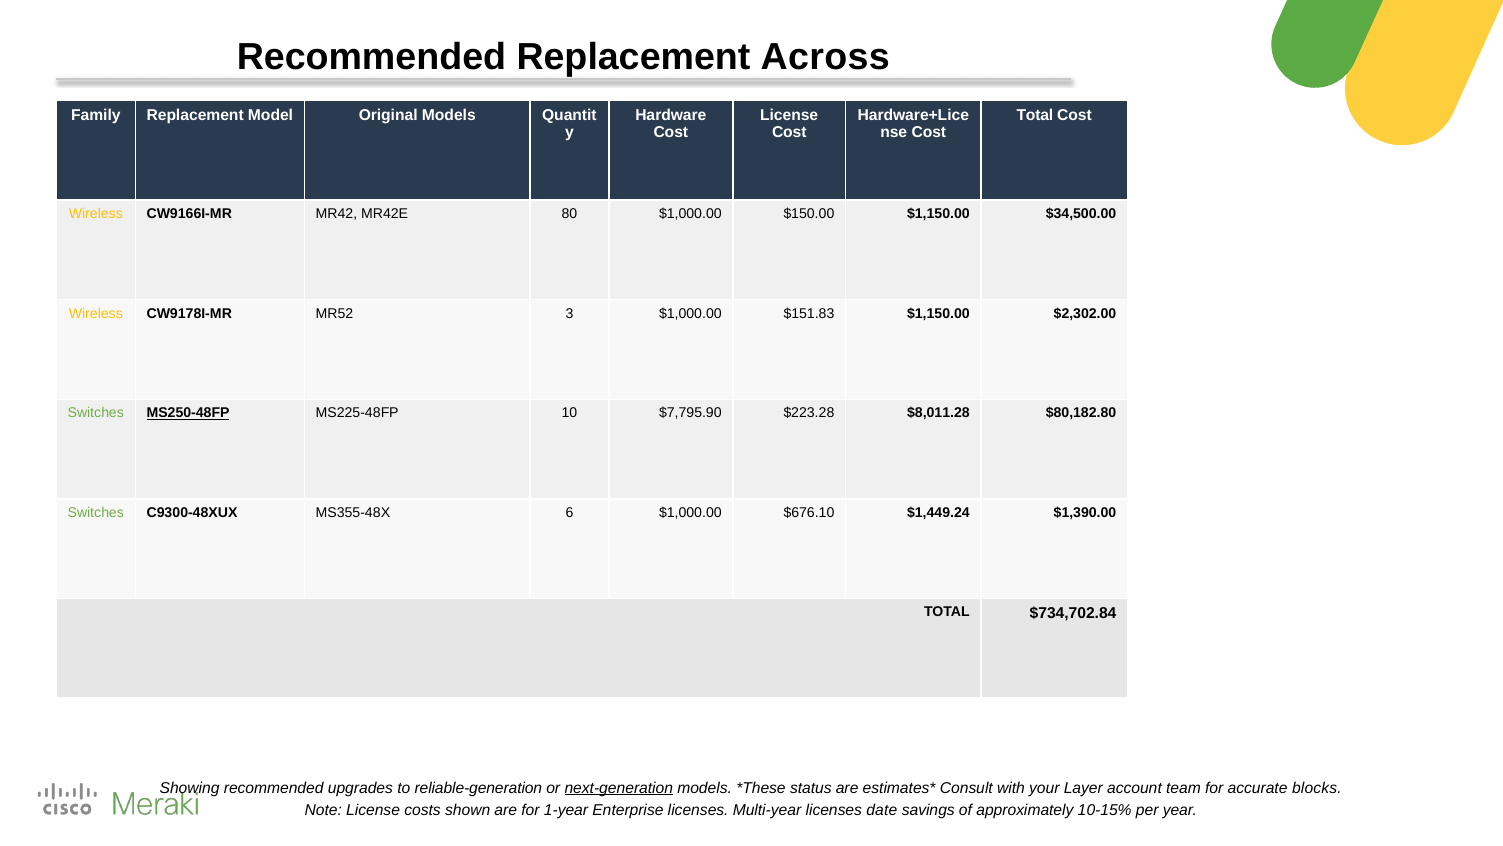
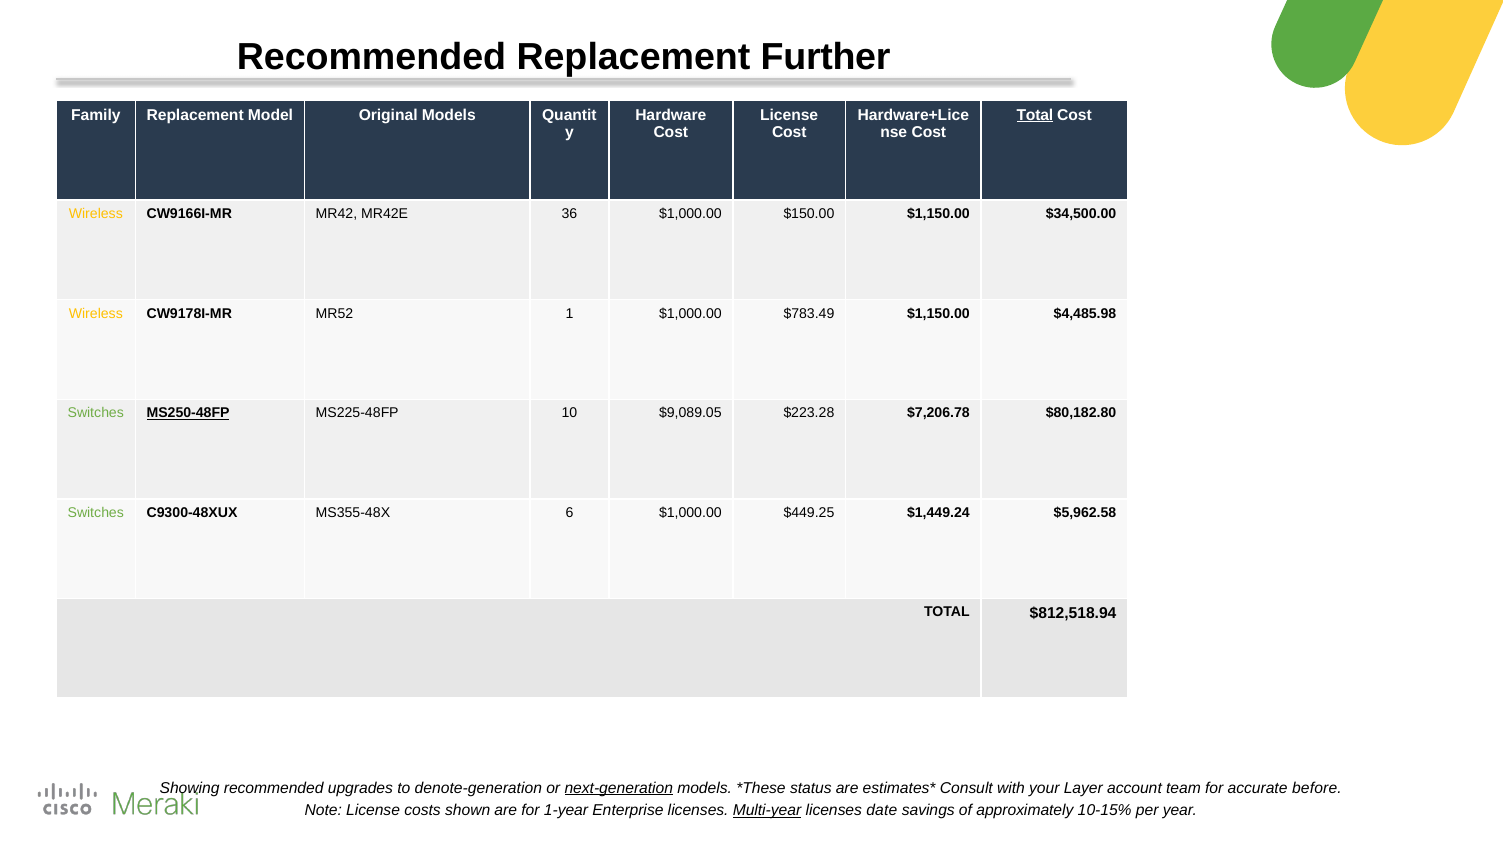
Across: Across -> Further
Total at (1035, 115) underline: none -> present
80: 80 -> 36
3: 3 -> 1
$151.83: $151.83 -> $783.49
$2,302.00: $2,302.00 -> $4,485.98
$7,795.90: $7,795.90 -> $9,089.05
$8,011.28: $8,011.28 -> $7,206.78
$676.10: $676.10 -> $449.25
$1,390.00: $1,390.00 -> $5,962.58
$734,702.84: $734,702.84 -> $812,518.94
reliable-generation: reliable-generation -> denote-generation
blocks: blocks -> before
Multi-year underline: none -> present
